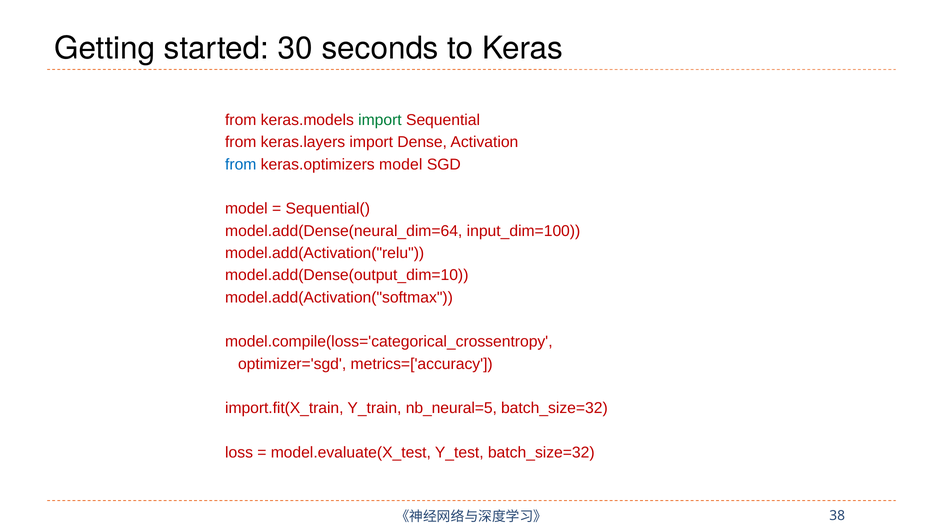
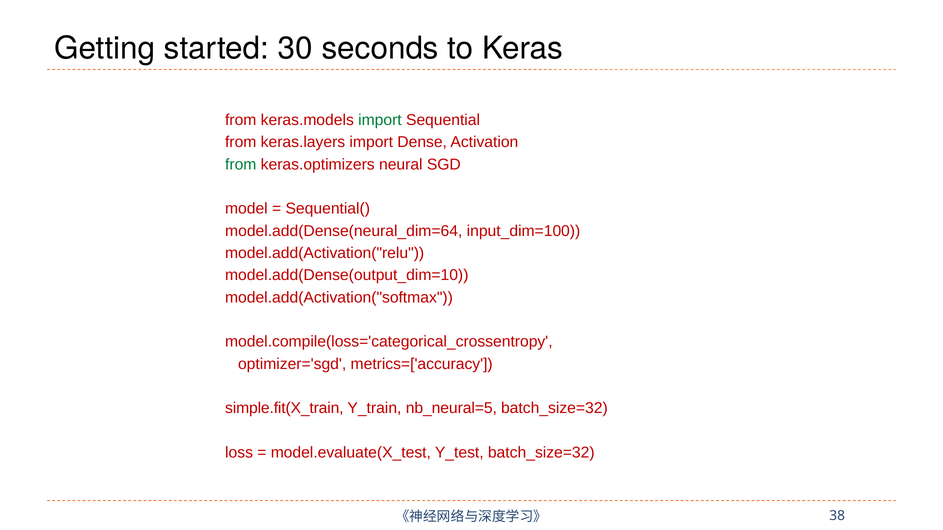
from at (241, 165) colour: blue -> green
keras.optimizers model: model -> neural
import.fit(X_train: import.fit(X_train -> simple.fit(X_train
